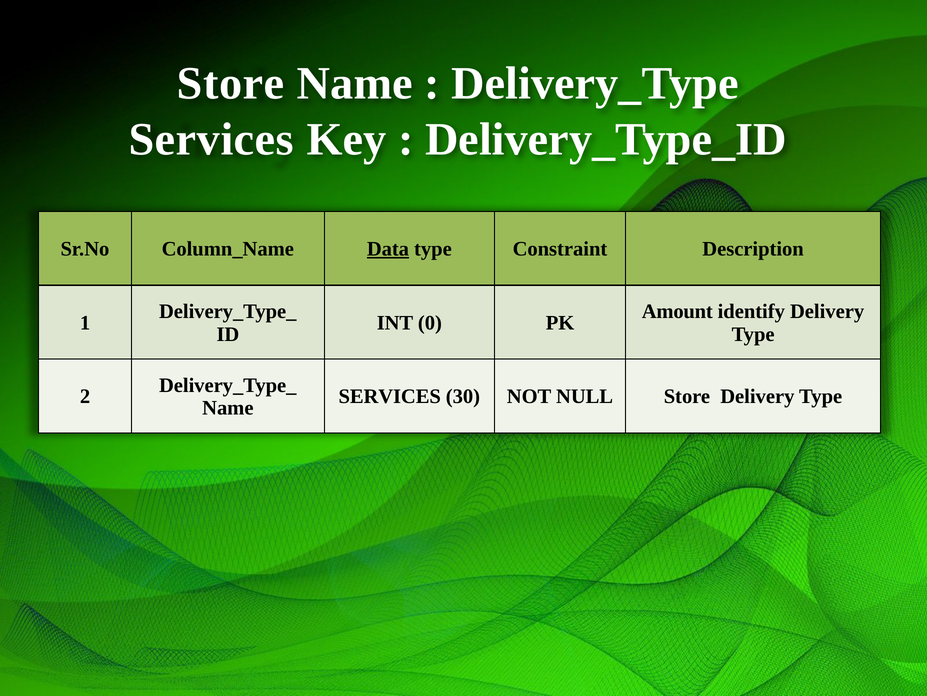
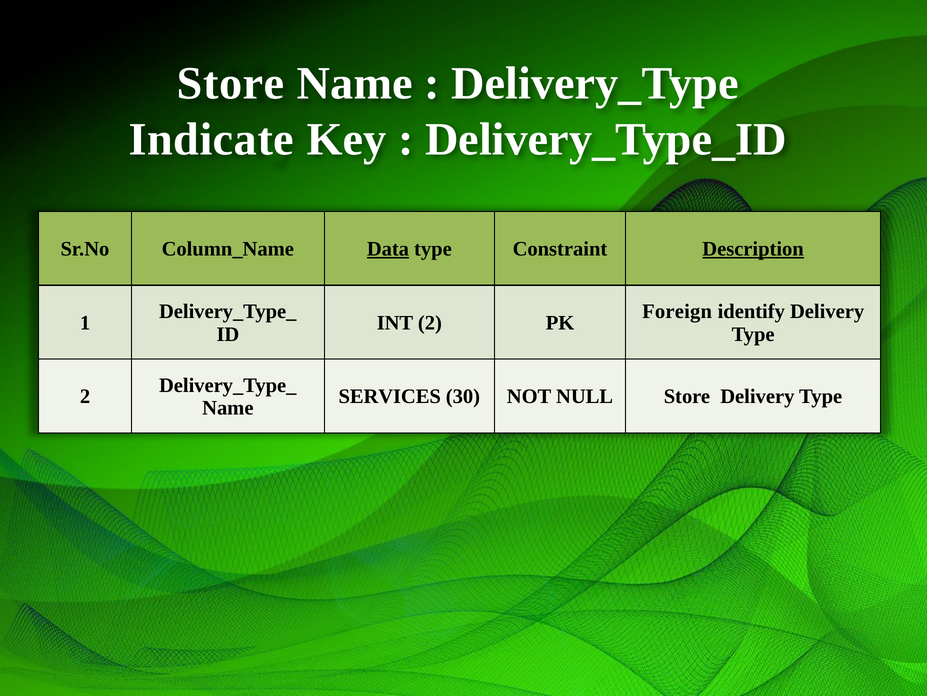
Services at (211, 139): Services -> Indicate
Description underline: none -> present
Amount: Amount -> Foreign
INT 0: 0 -> 2
